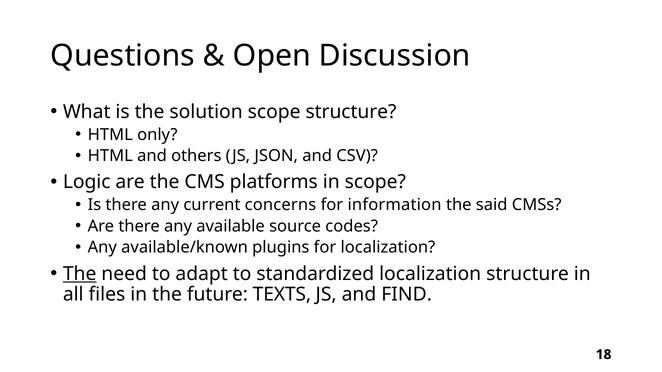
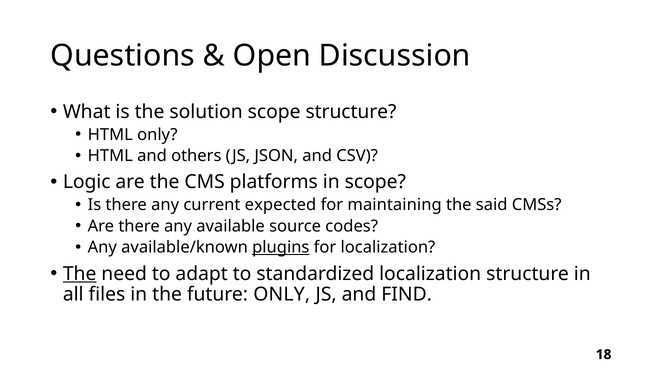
concerns: concerns -> expected
information: information -> maintaining
plugins underline: none -> present
future TEXTS: TEXTS -> ONLY
